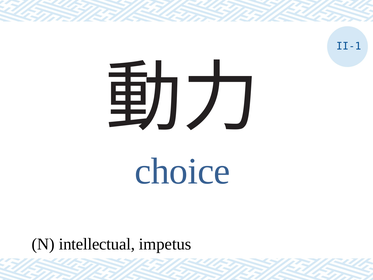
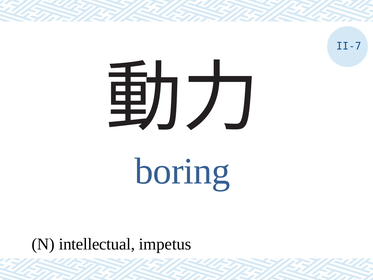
II-1: II-1 -> II-7
choice: choice -> boring
